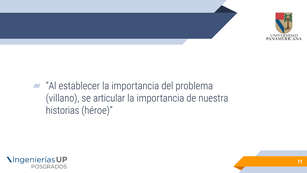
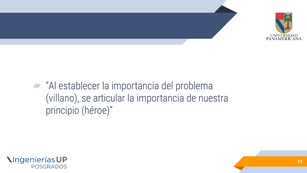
historias: historias -> principio
